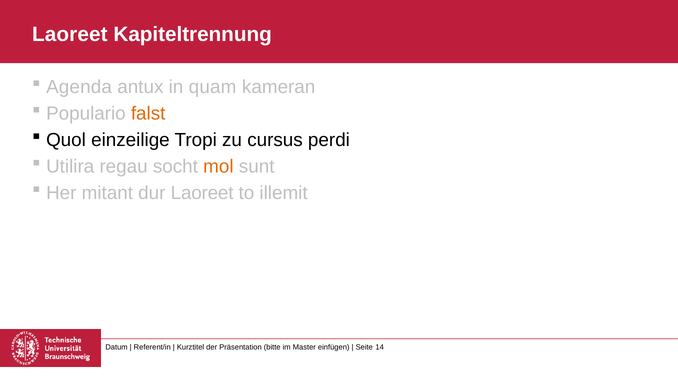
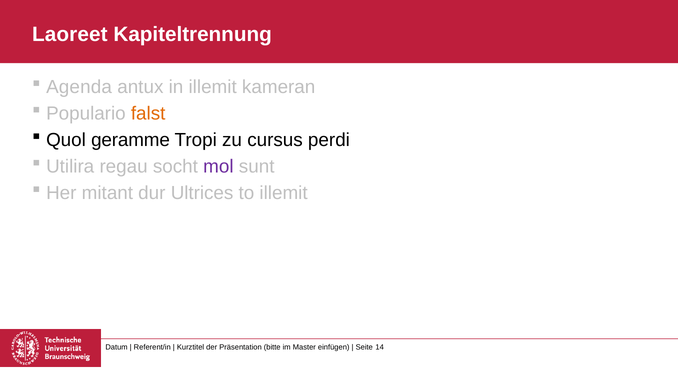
in quam: quam -> illemit
einzeilige: einzeilige -> geramme
mol colour: orange -> purple
dur Laoreet: Laoreet -> Ultrices
